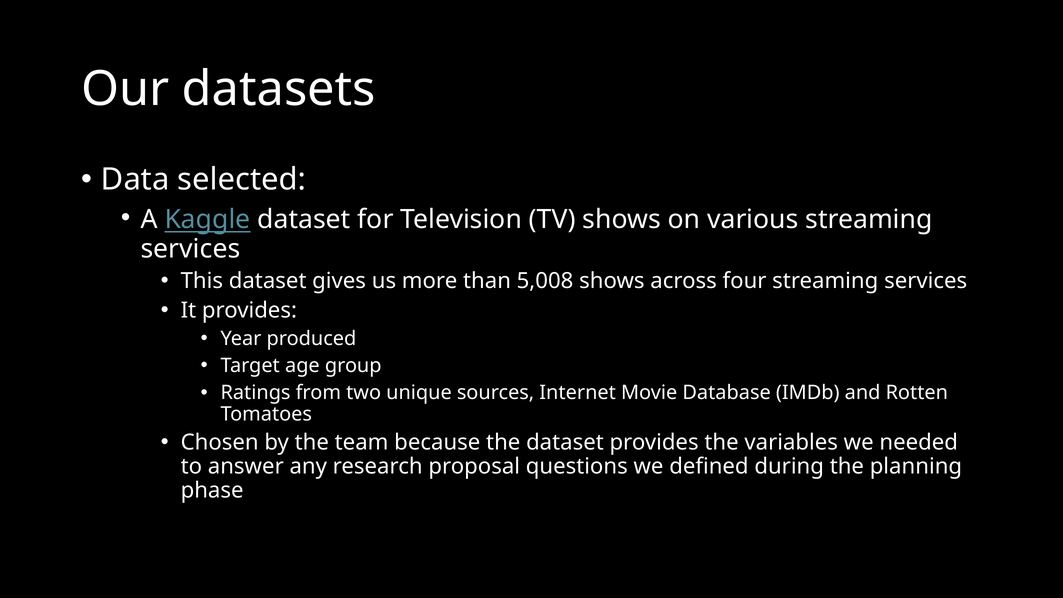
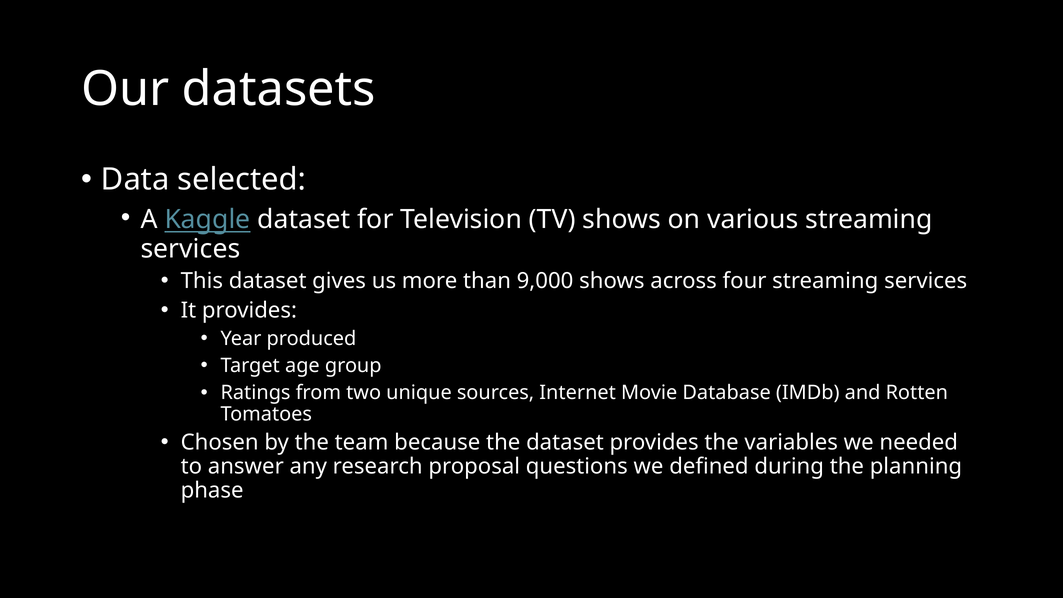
5,008: 5,008 -> 9,000
